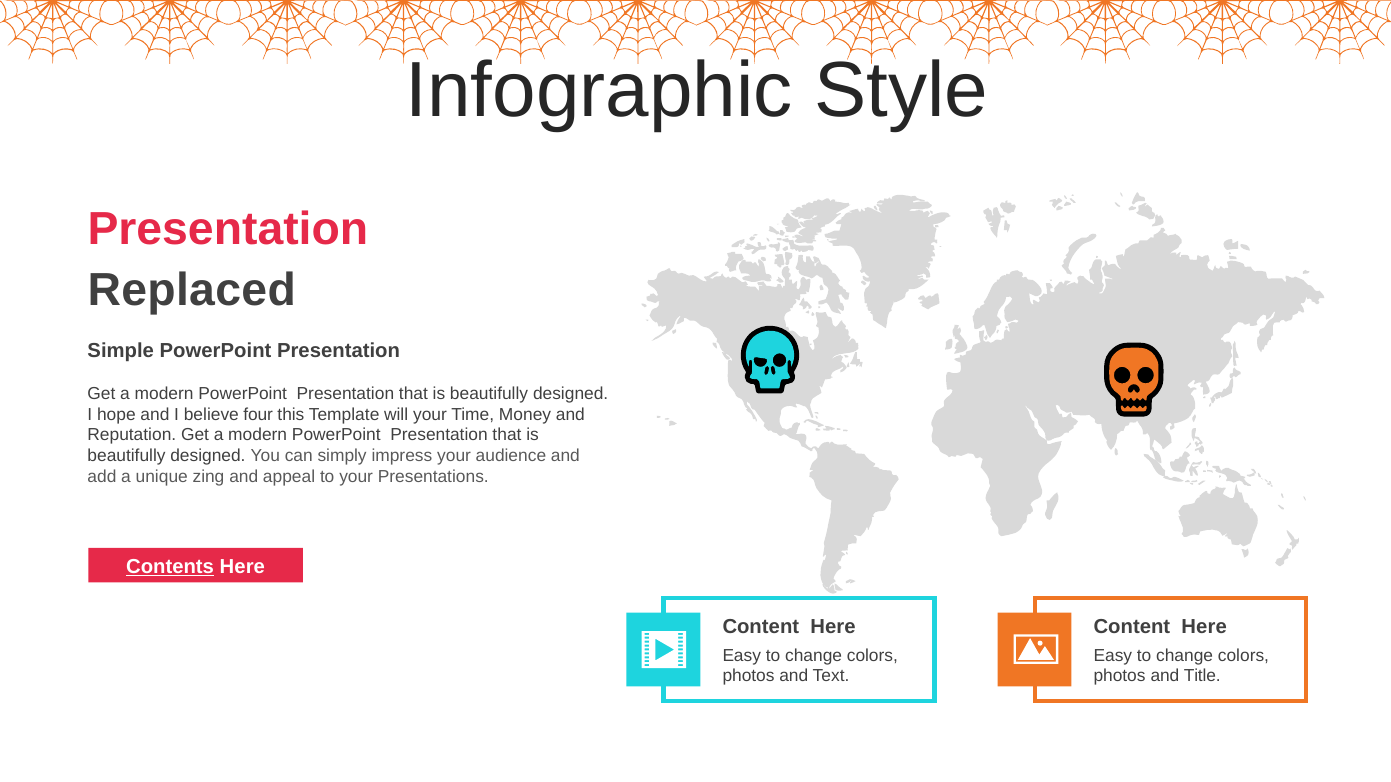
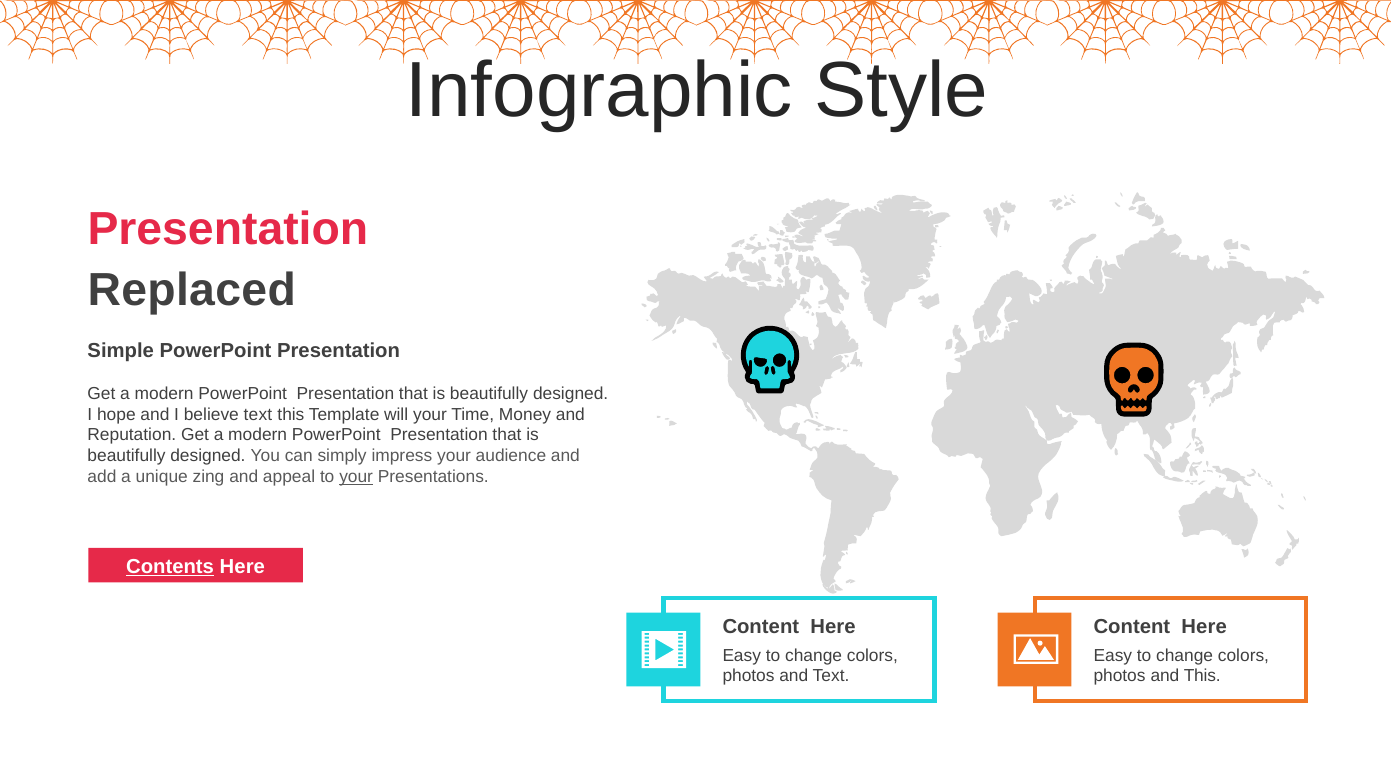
believe four: four -> text
your at (356, 477) underline: none -> present
and Title: Title -> This
